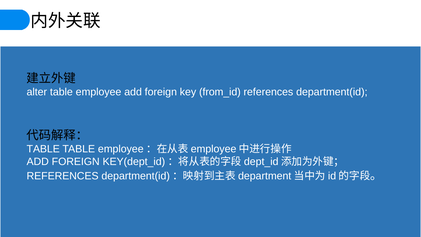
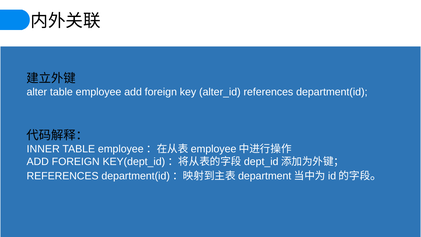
from_id: from_id -> alter_id
TABLE at (43, 149): TABLE -> INNER
